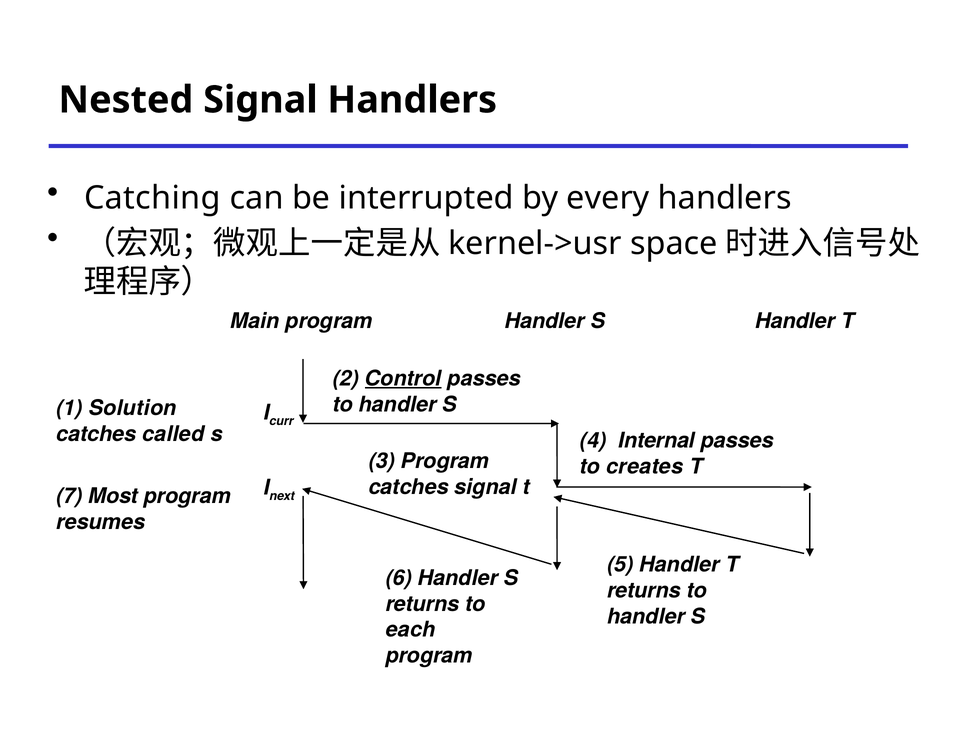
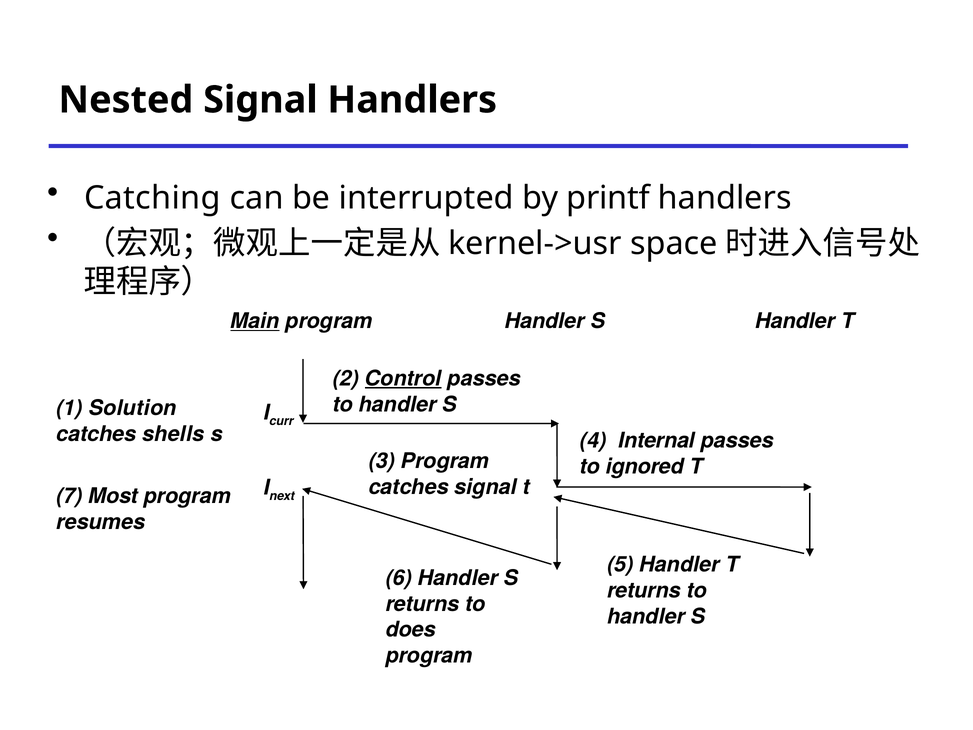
every: every -> printf
Main underline: none -> present
called: called -> shells
creates: creates -> ignored
each: each -> does
